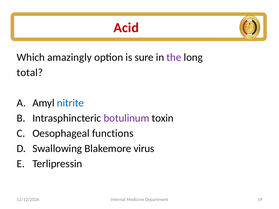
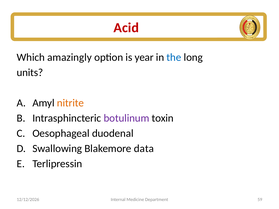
sure: sure -> year
the colour: purple -> blue
total: total -> units
nitrite colour: blue -> orange
functions: functions -> duodenal
virus: virus -> data
